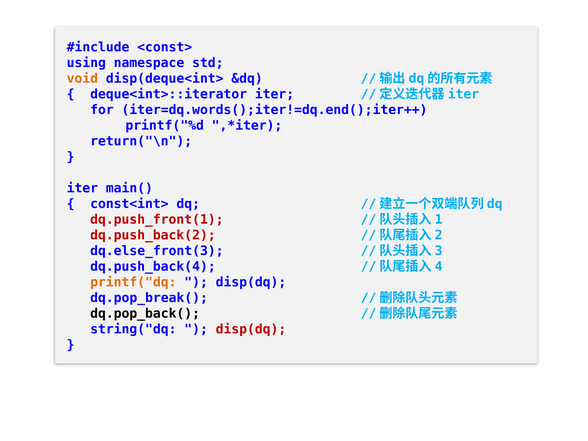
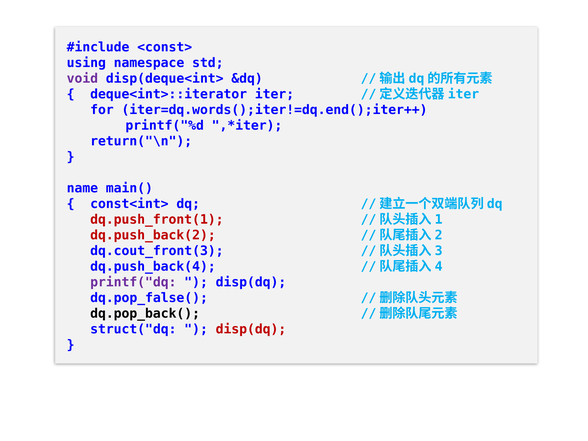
void colour: orange -> purple
iter at (82, 188): iter -> name
dq.else_front(3: dq.else_front(3 -> dq.cout_front(3
printf("dq colour: orange -> purple
dq.pop_break(: dq.pop_break( -> dq.pop_false(
string("dq: string("dq -> struct("dq
